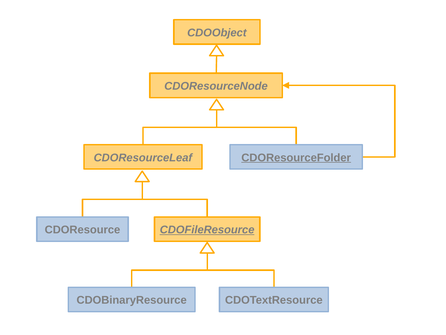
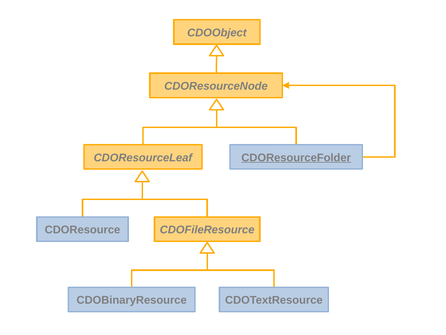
CDOFileResource underline: present -> none
